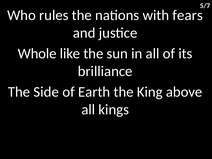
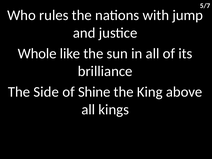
fears: fears -> jump
Earth: Earth -> Shine
